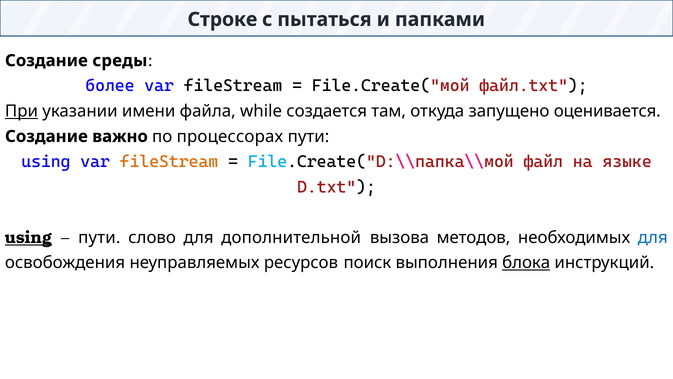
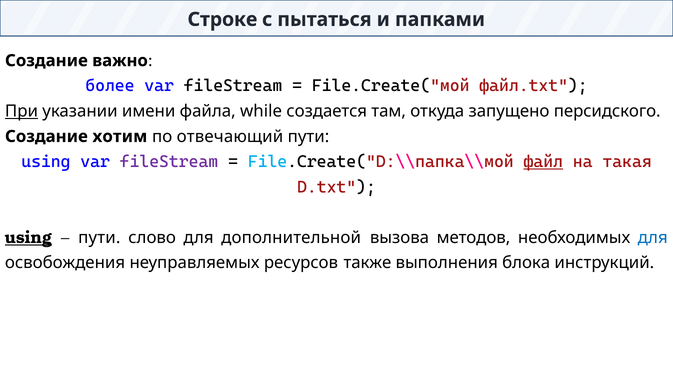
среды: среды -> важно
оценивается: оценивается -> персидского
важно: важно -> хотим
процессорах: процессорах -> отвечающий
fileStream at (169, 162) colour: orange -> purple
файл underline: none -> present
языке: языке -> такая
поиск: поиск -> также
блока underline: present -> none
